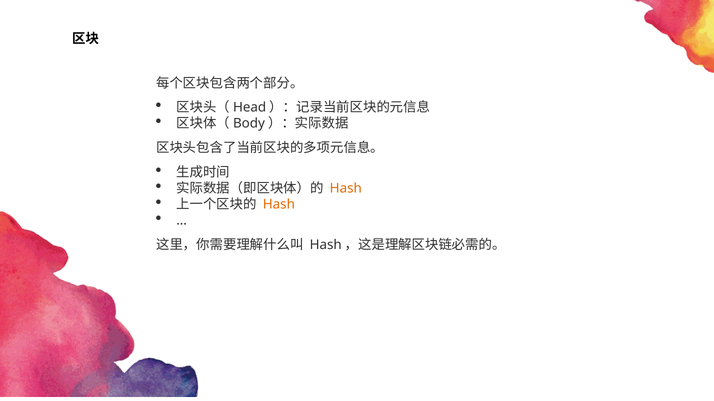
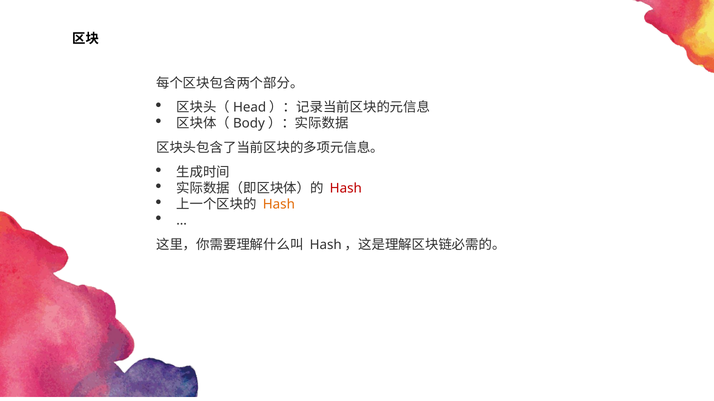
Hash at (346, 189) colour: orange -> red
